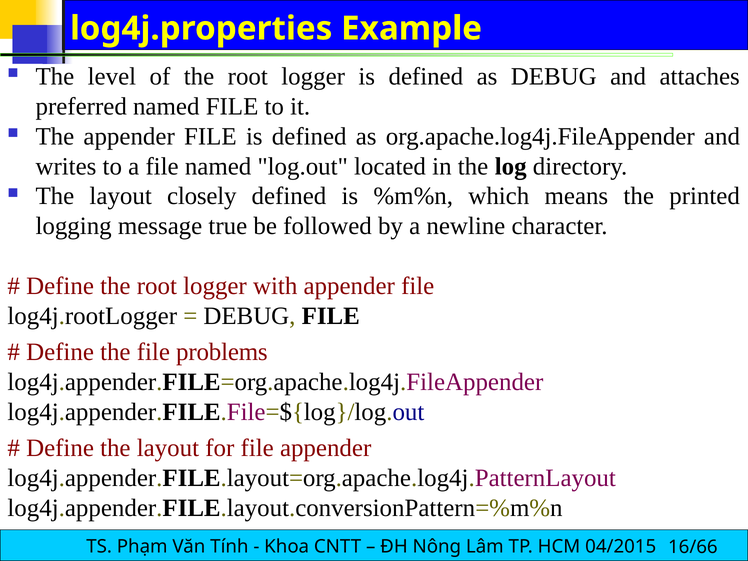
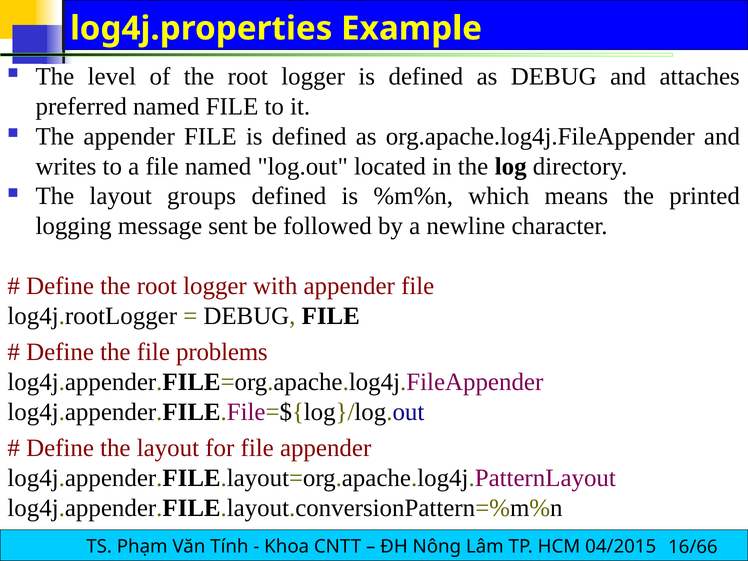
closely: closely -> groups
true: true -> sent
